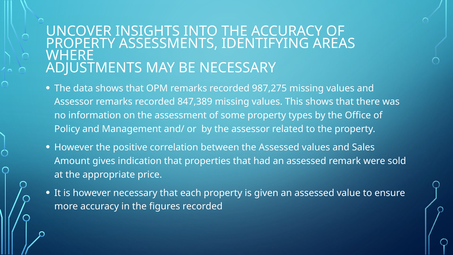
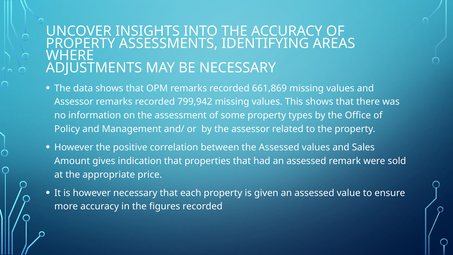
987,275: 987,275 -> 661,869
847,389: 847,389 -> 799,942
